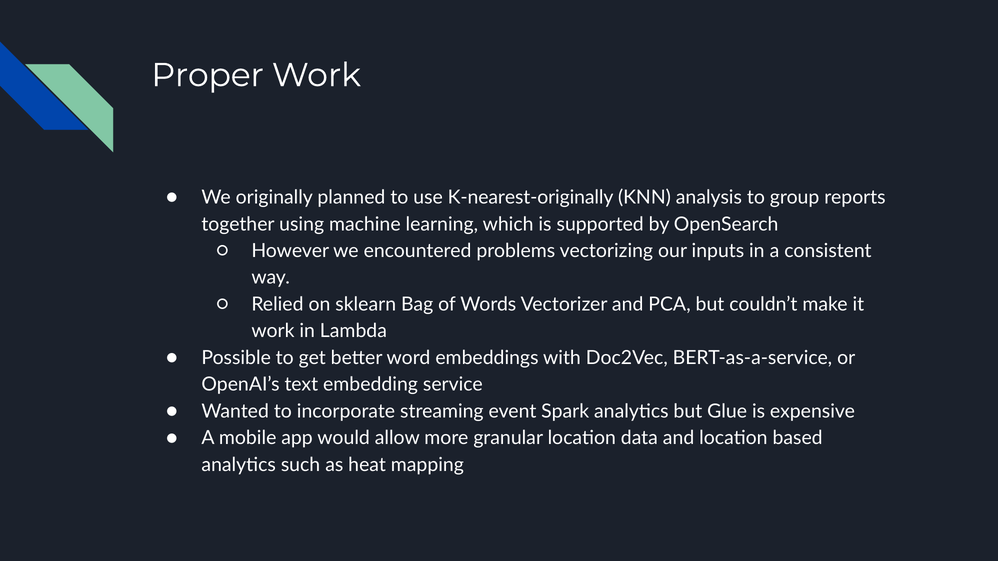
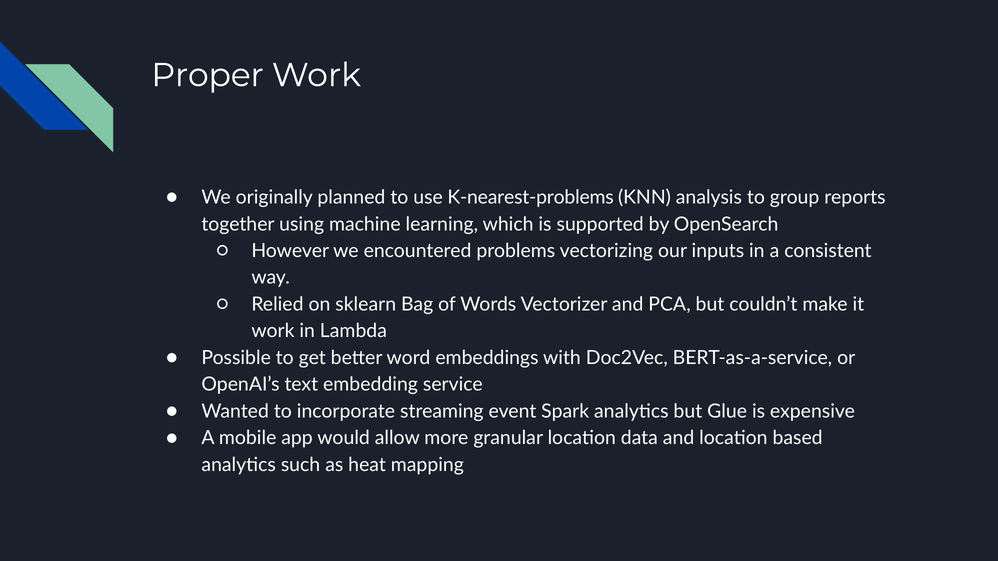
K-nearest-originally: K-nearest-originally -> K-nearest-problems
